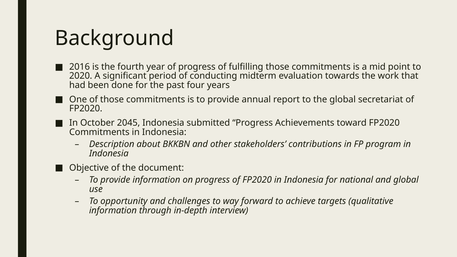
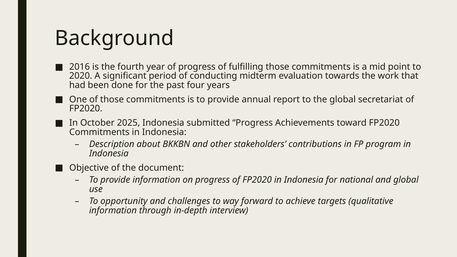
2045: 2045 -> 2025
